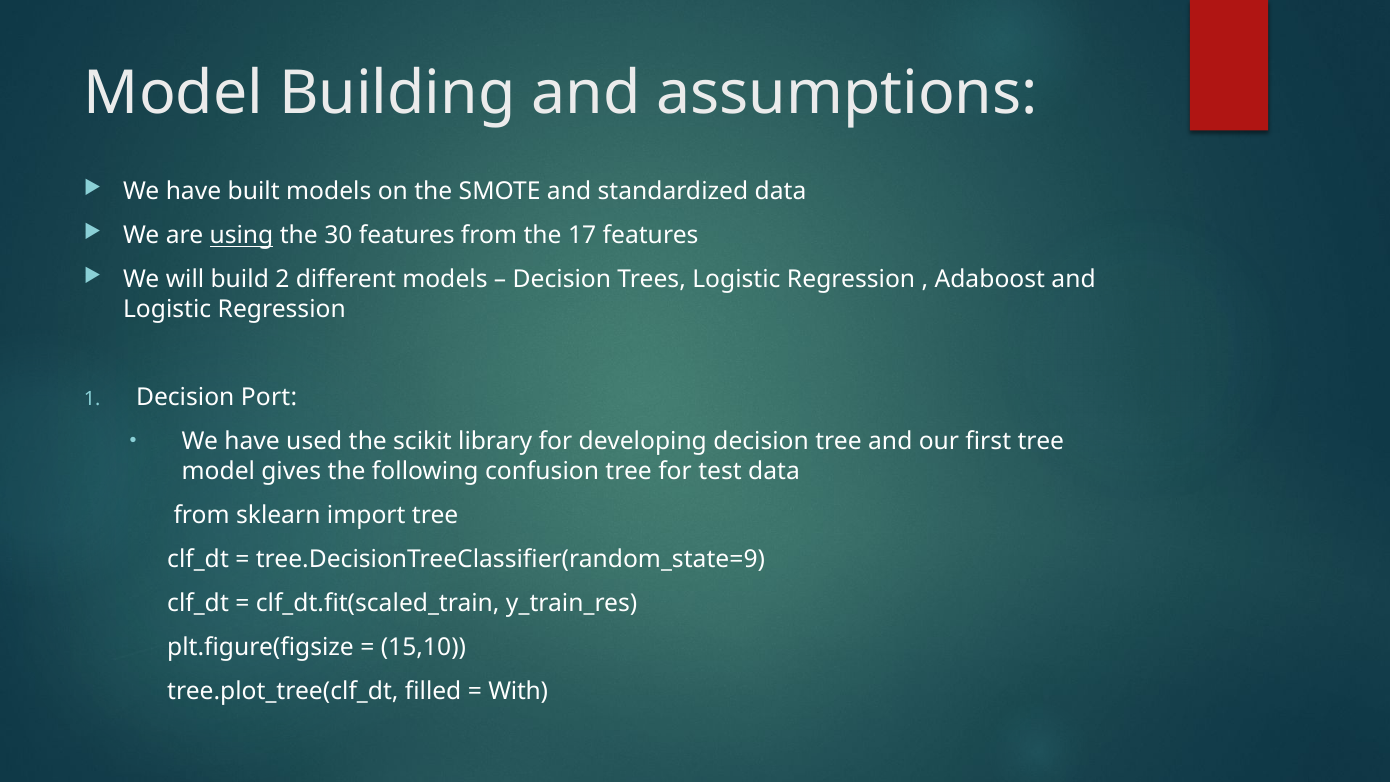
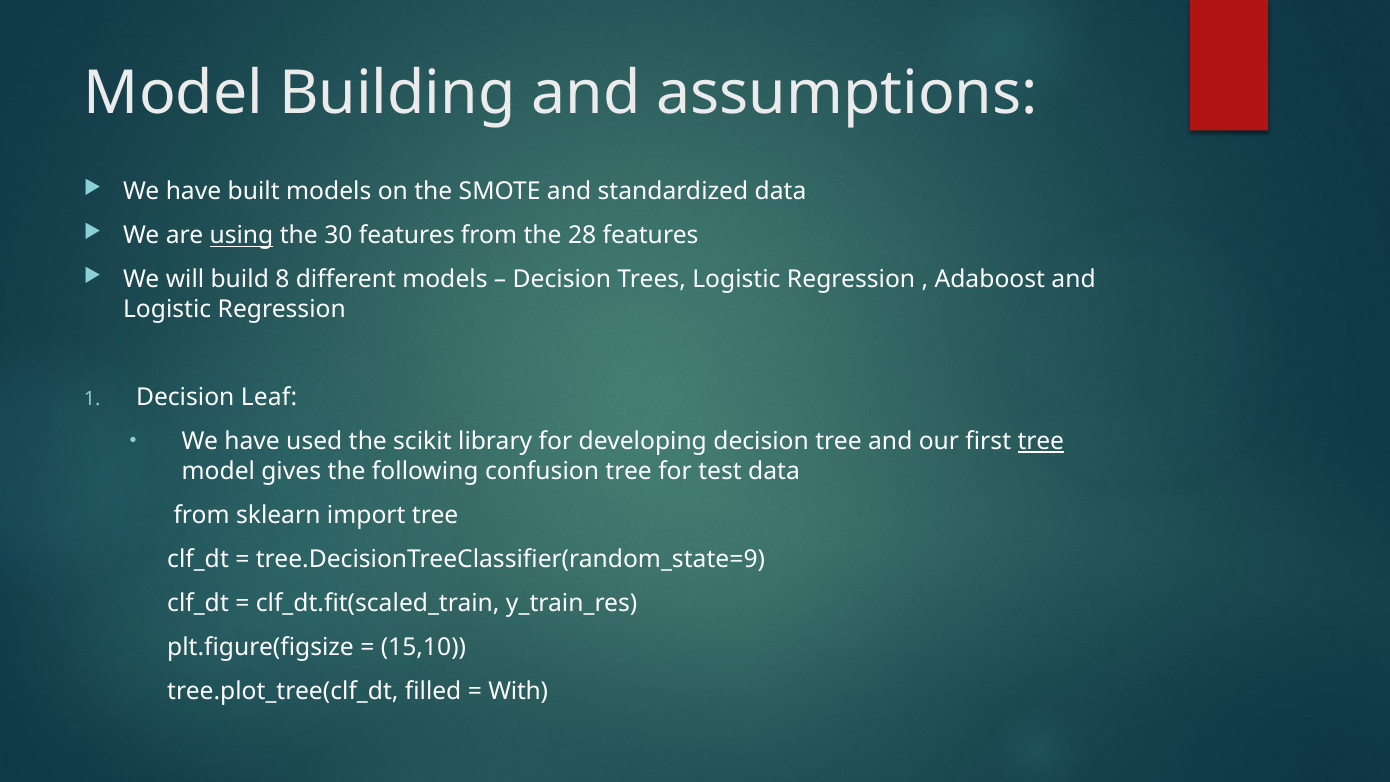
17: 17 -> 28
2: 2 -> 8
Port: Port -> Leaf
tree at (1041, 441) underline: none -> present
